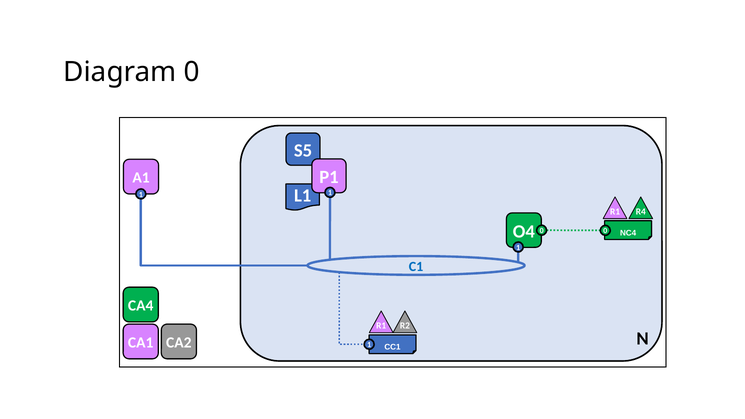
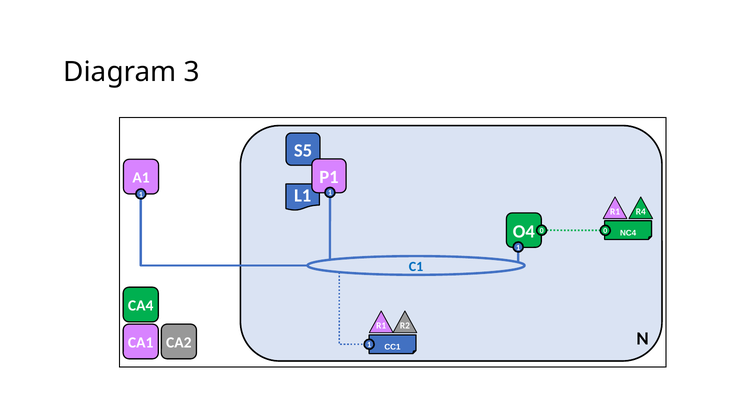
Diagram 0: 0 -> 3
